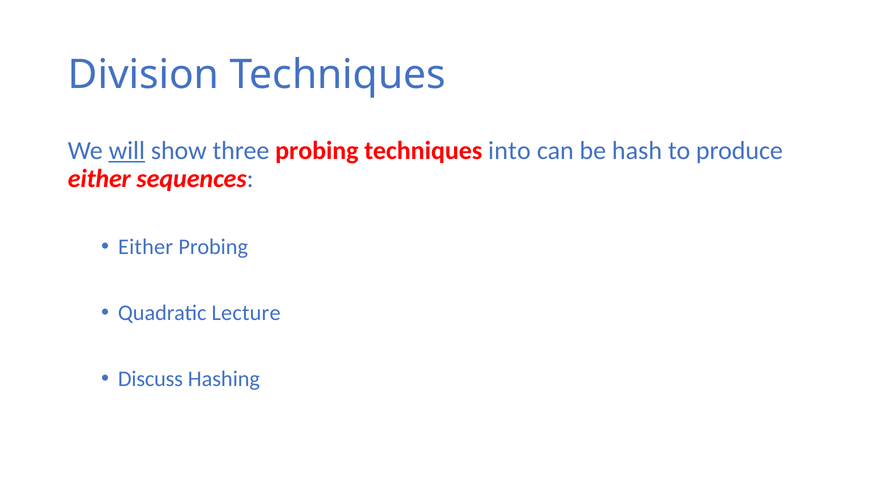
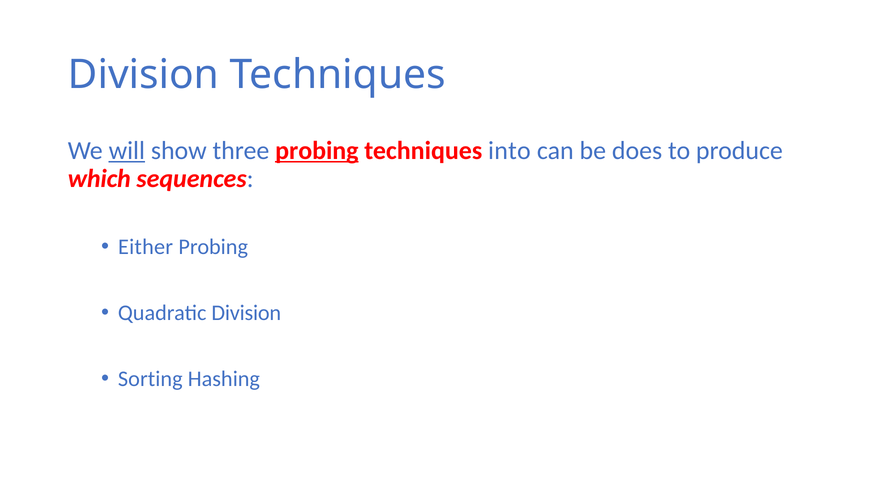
probing at (317, 150) underline: none -> present
hash: hash -> does
either at (99, 179): either -> which
Quadratic Lecture: Lecture -> Division
Discuss: Discuss -> Sorting
